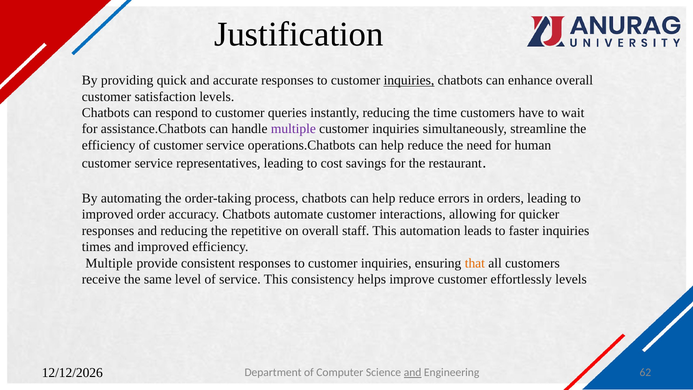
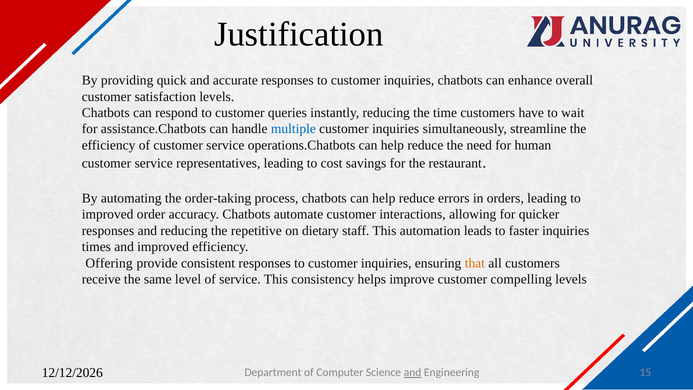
inquiries at (409, 80) underline: present -> none
multiple at (293, 129) colour: purple -> blue
on overall: overall -> dietary
Multiple at (109, 263): Multiple -> Offering
effortlessly: effortlessly -> compelling
62: 62 -> 15
